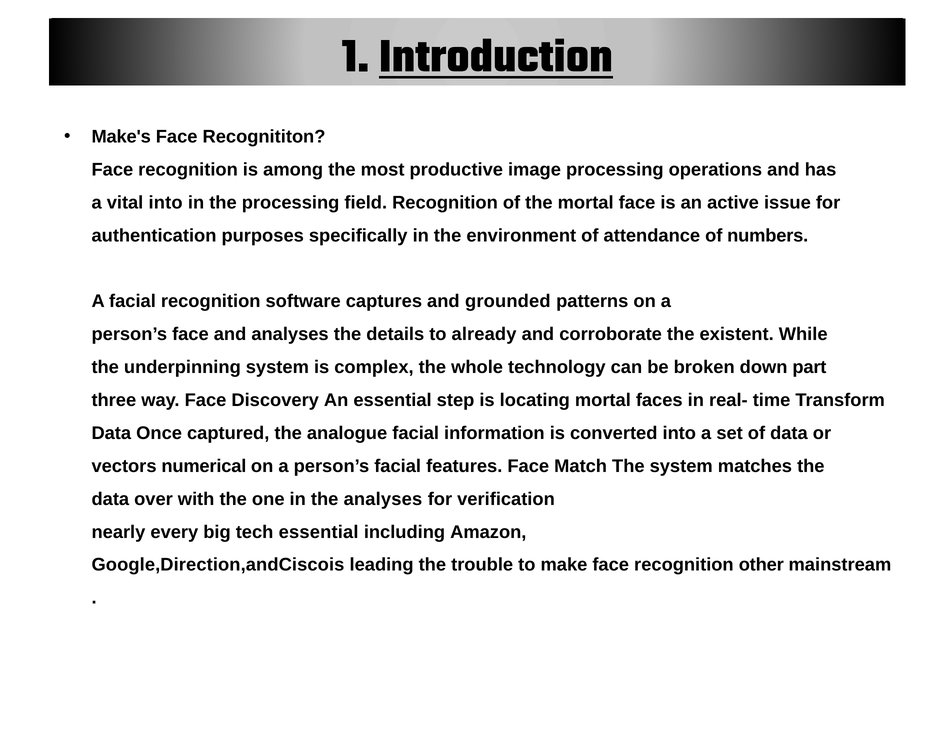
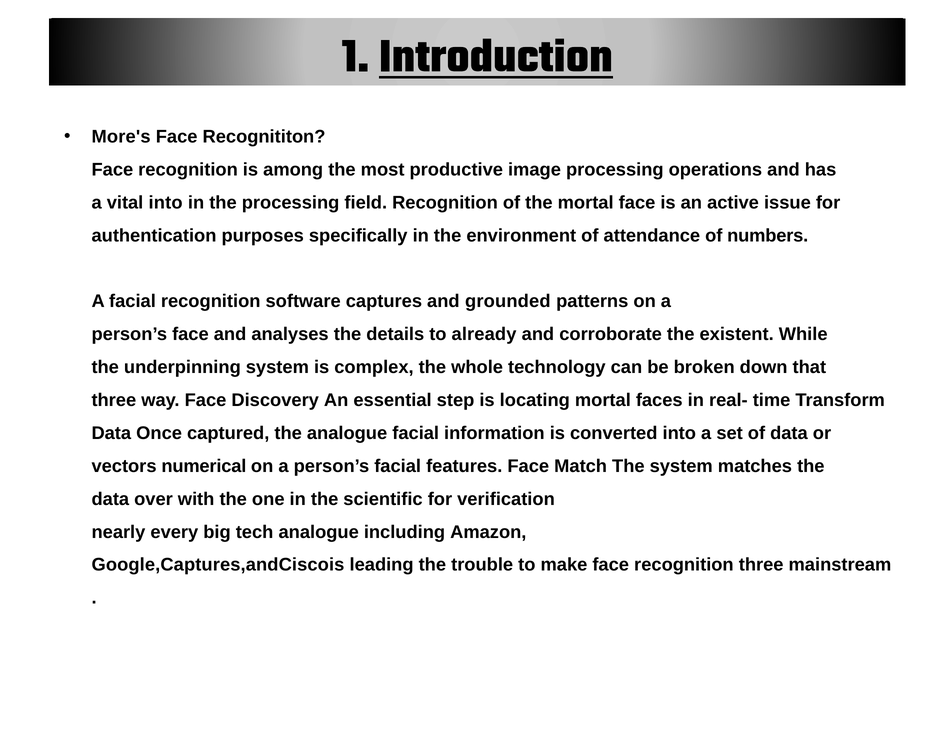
Make's: Make's -> More's
part: part -> that
the analyses: analyses -> scientific
tech essential: essential -> analogue
Google,Direction,andCiscois: Google,Direction,andCiscois -> Google,Captures,andCiscois
recognition other: other -> three
